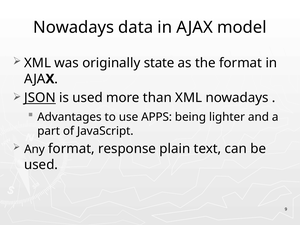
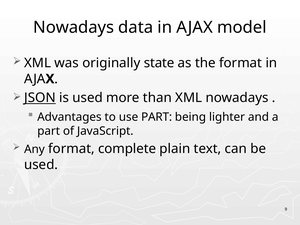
use APPS: APPS -> PART
response: response -> complete
